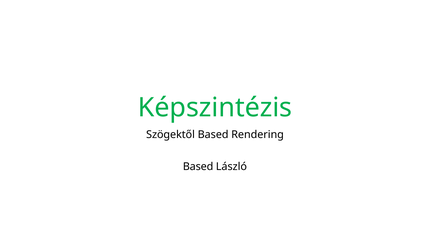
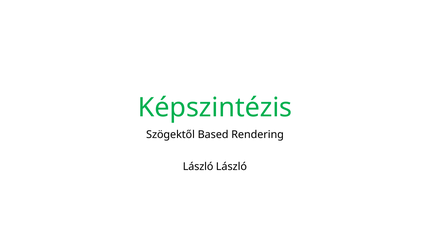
Based at (198, 167): Based -> László
